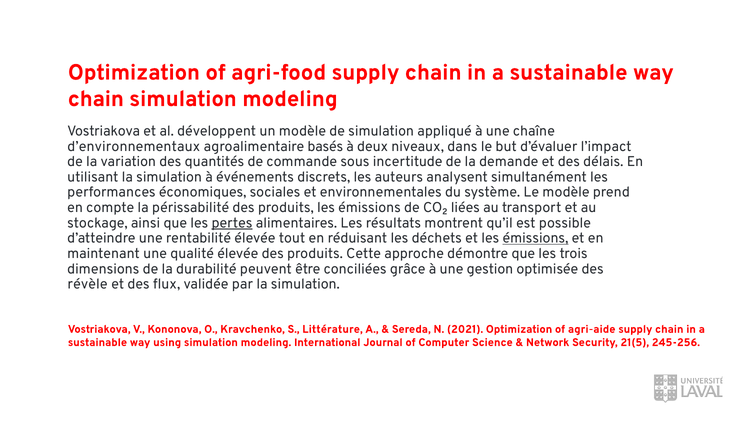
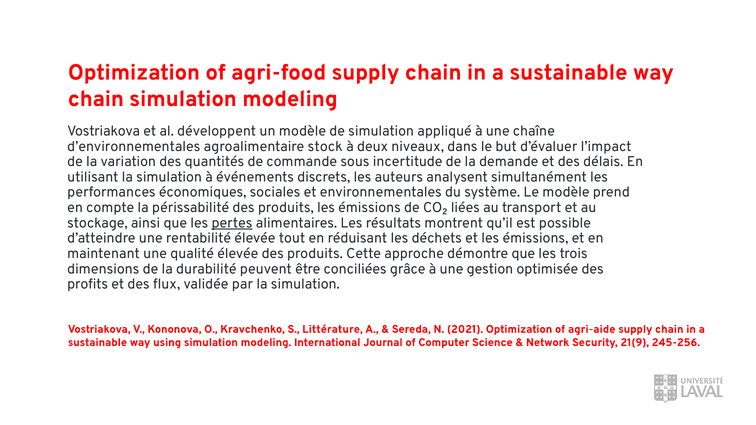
d’environnementaux: d’environnementaux -> d’environnementales
basés: basés -> stock
émissions at (535, 238) underline: present -> none
révèle: révèle -> profits
21(5: 21(5 -> 21(9
